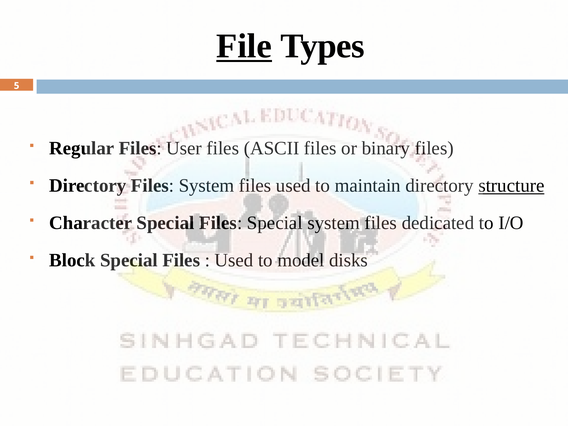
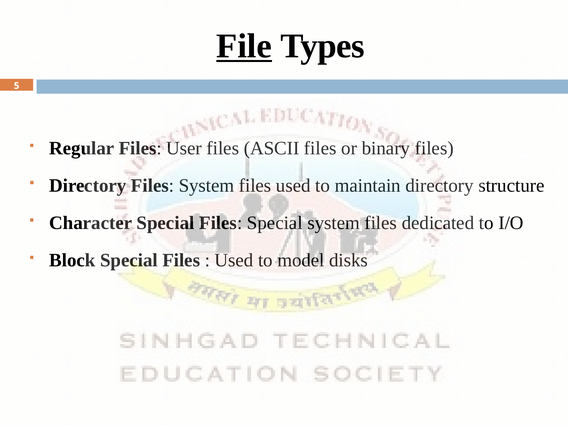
structure underline: present -> none
